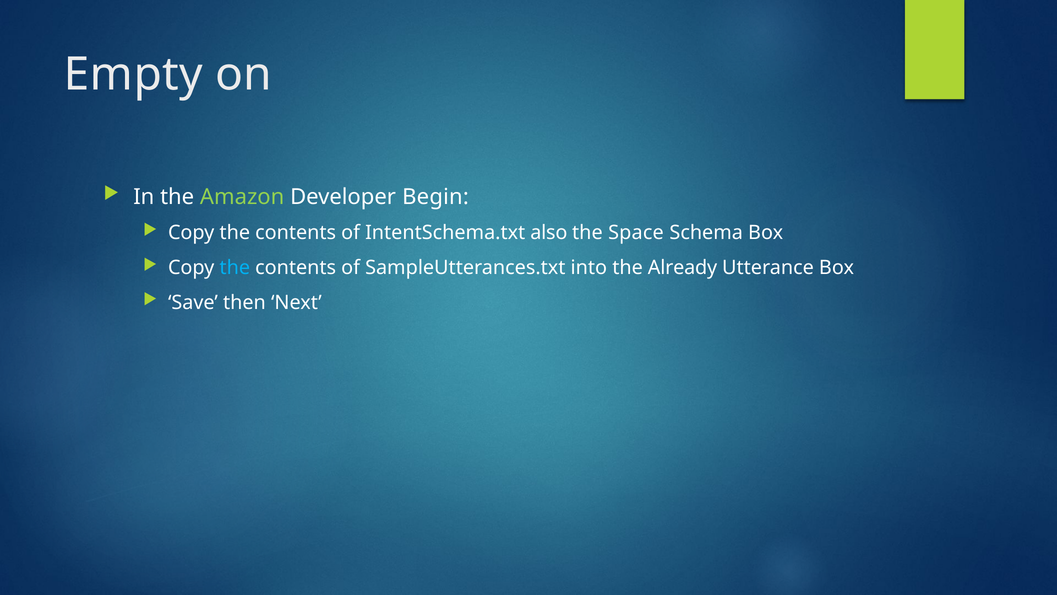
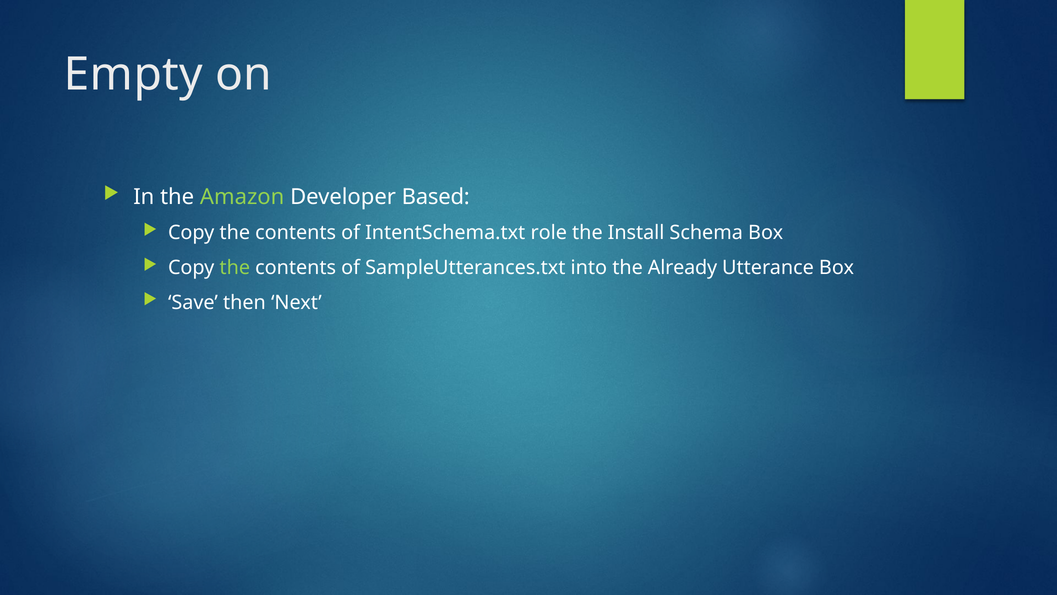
Begin: Begin -> Based
also: also -> role
Space: Space -> Install
the at (235, 267) colour: light blue -> light green
